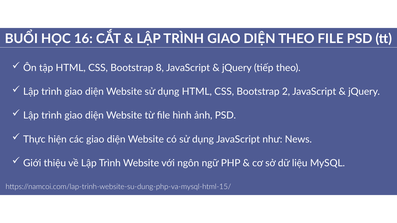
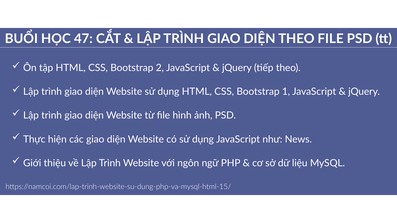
16: 16 -> 47
8: 8 -> 2
2: 2 -> 1
